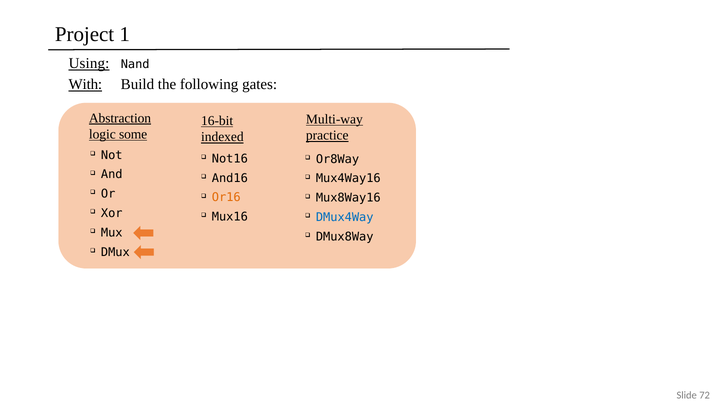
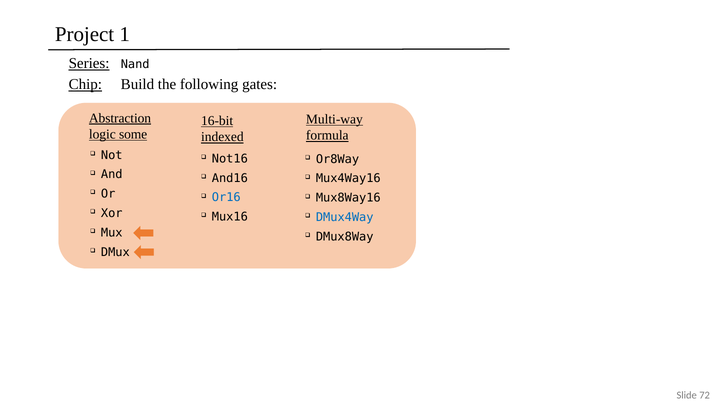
Using: Using -> Series
With: With -> Chip
practice: practice -> formula
Or16 colour: orange -> blue
